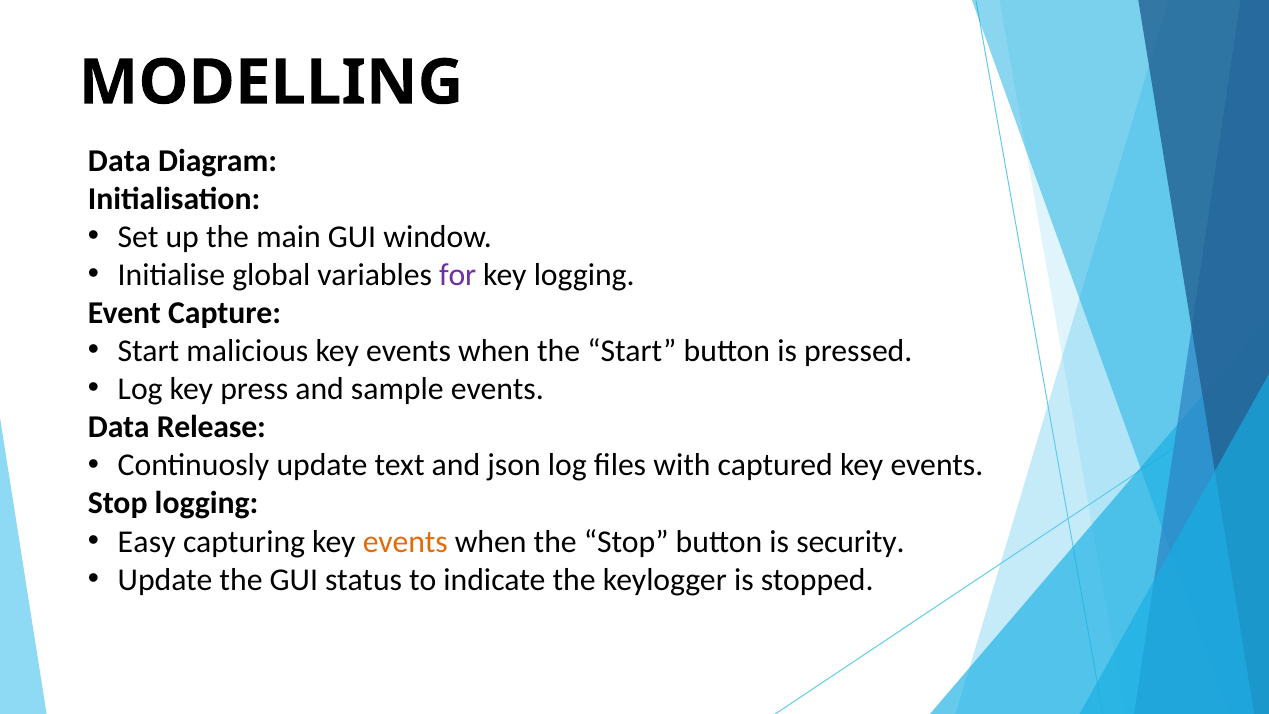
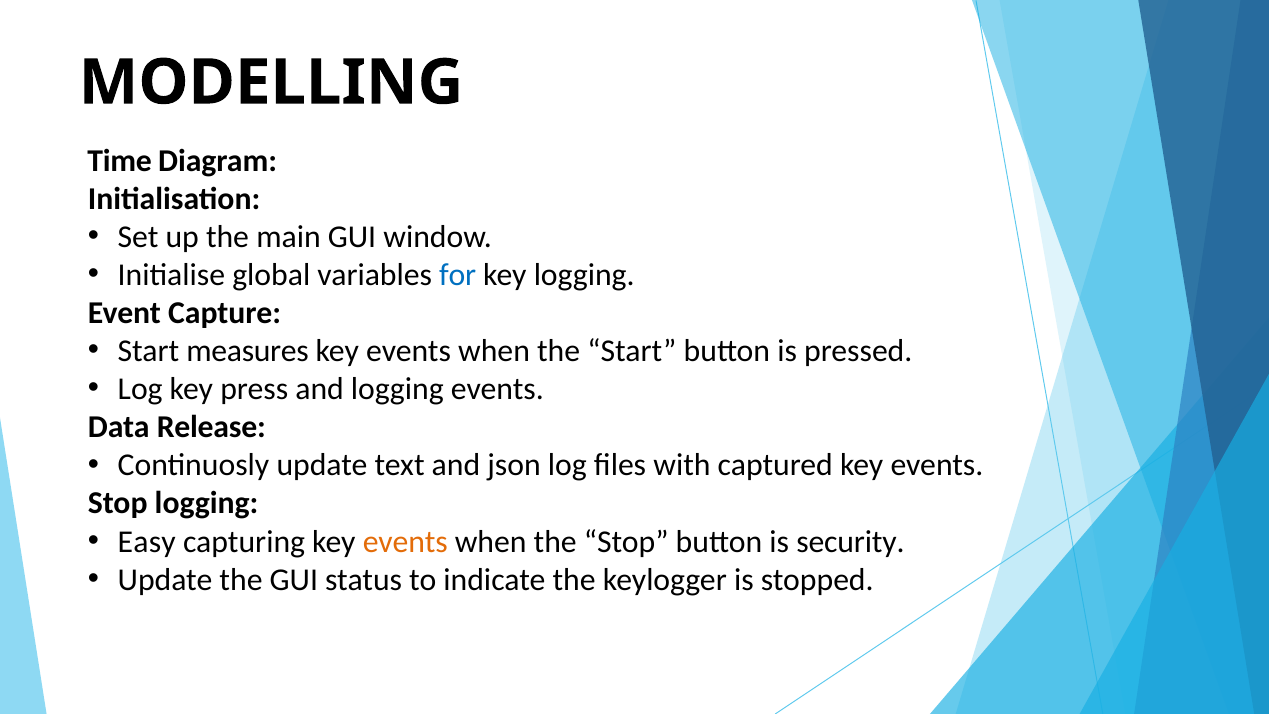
Data at (119, 161): Data -> Time
for colour: purple -> blue
malicious: malicious -> measures
and sample: sample -> logging
